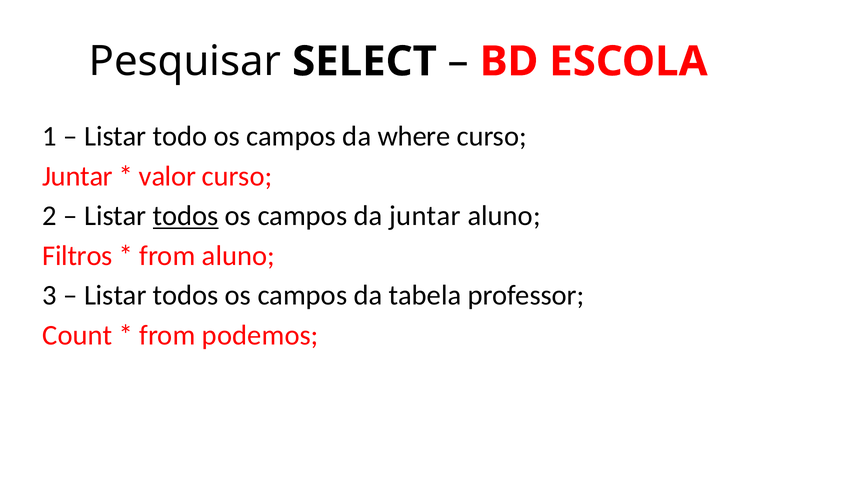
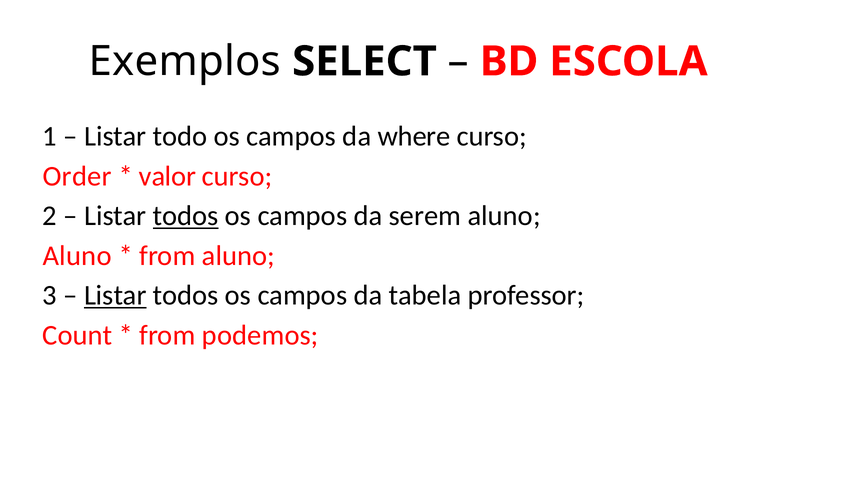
Pesquisar: Pesquisar -> Exemplos
Juntar at (77, 176): Juntar -> Order
da juntar: juntar -> serem
Filtros at (77, 256): Filtros -> Aluno
Listar at (115, 296) underline: none -> present
